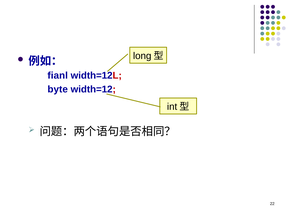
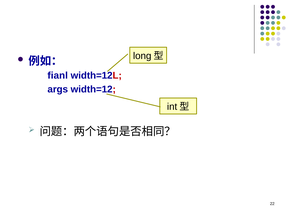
byte: byte -> args
